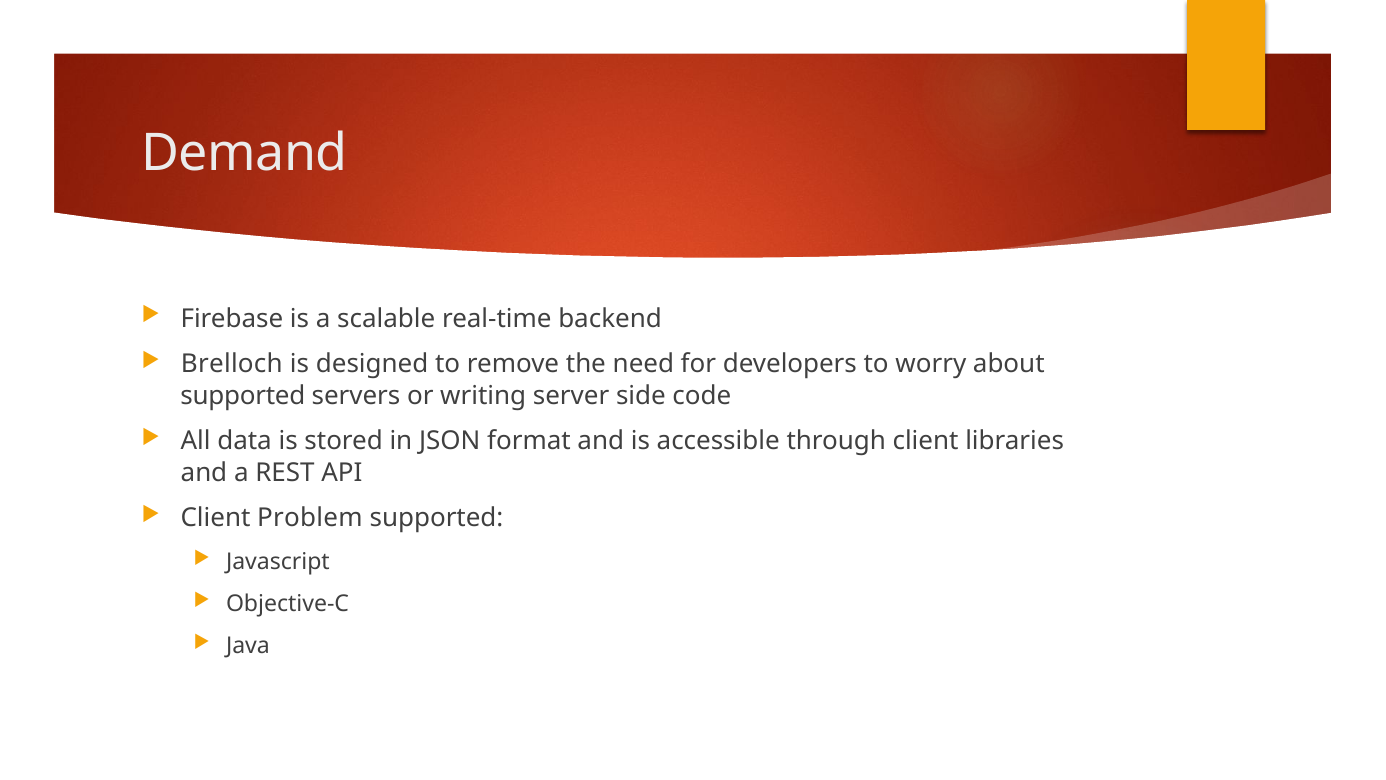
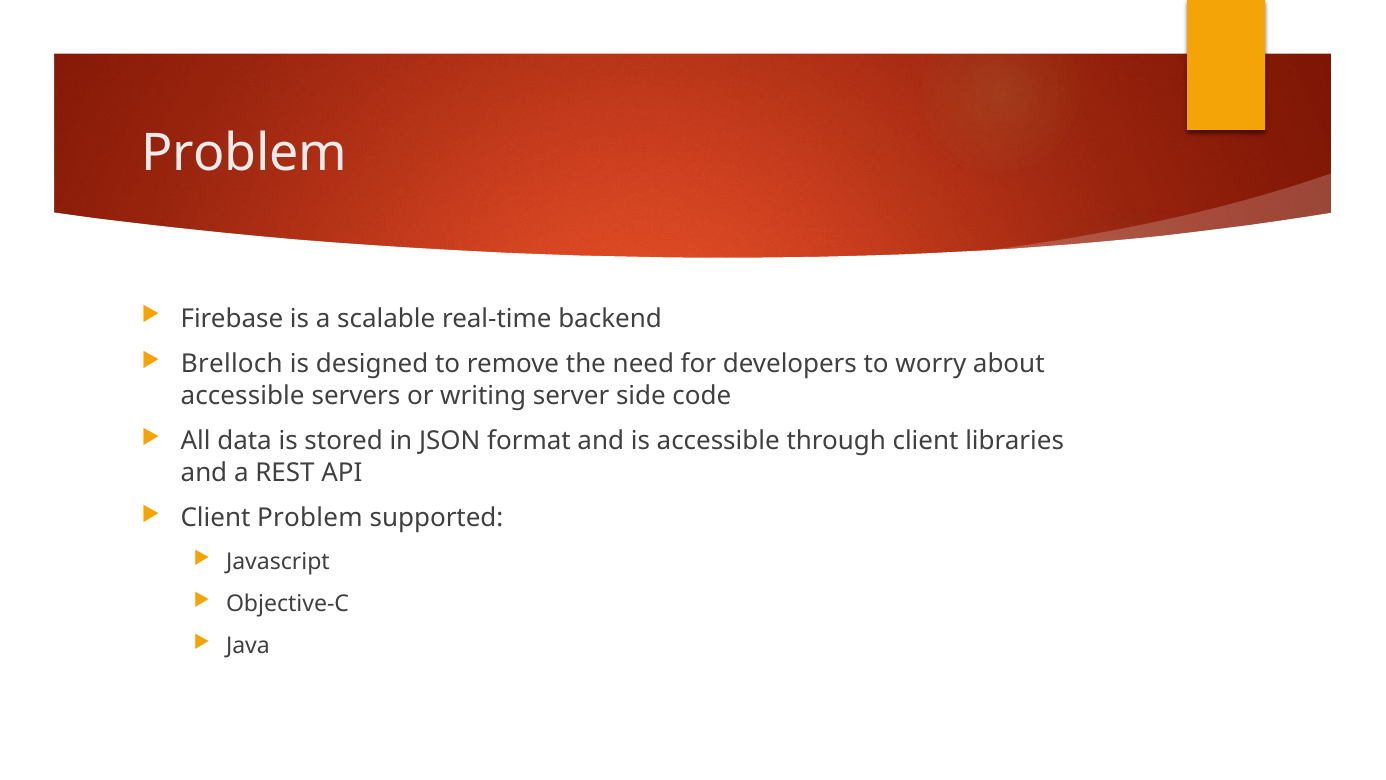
Demand at (245, 153): Demand -> Problem
supported at (243, 395): supported -> accessible
